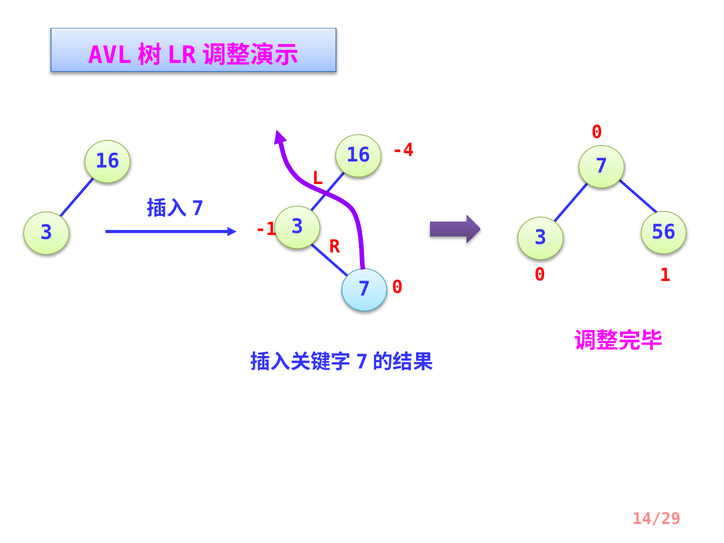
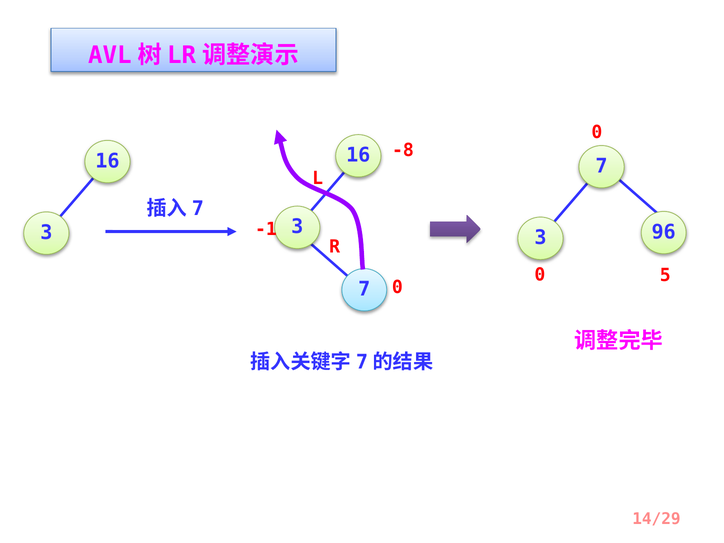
-4: -4 -> -8
56: 56 -> 96
1: 1 -> 5
